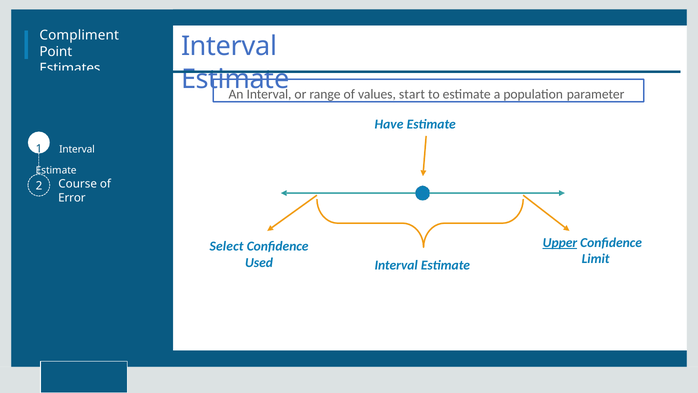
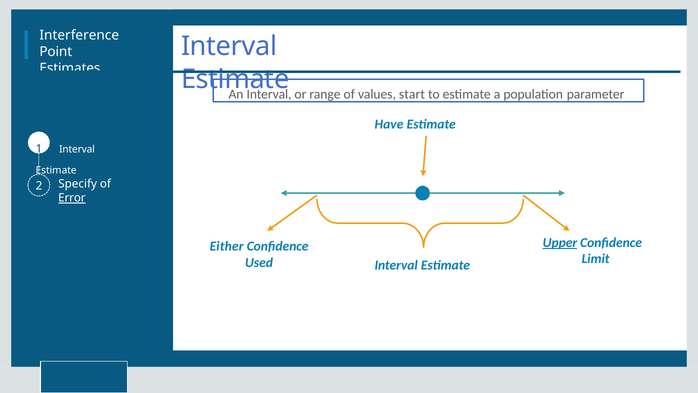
Compliment: Compliment -> Interference
Course: Course -> Specify
Error underline: none -> present
Select: Select -> Either
